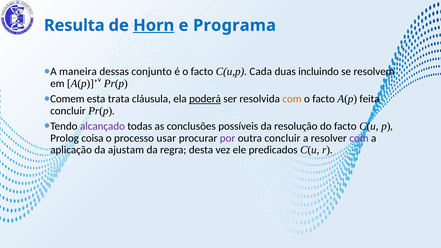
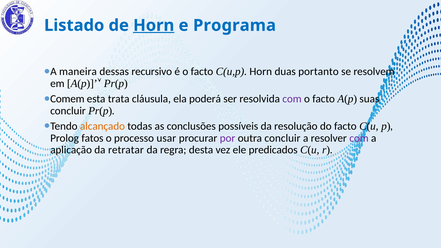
Resulta: Resulta -> Listado
conjunto: conjunto -> recursivo
C(u,p Cada: Cada -> Horn
incluindo: incluindo -> portanto
poderá underline: present -> none
com at (292, 99) colour: orange -> purple
feita: feita -> suas
alcançado colour: purple -> orange
coisa: coisa -> fatos
ajustam: ajustam -> retratar
